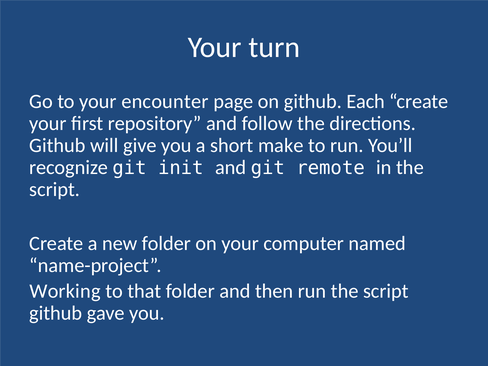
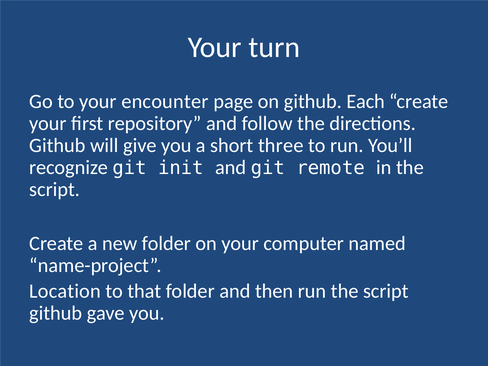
make: make -> three
Working: Working -> Location
